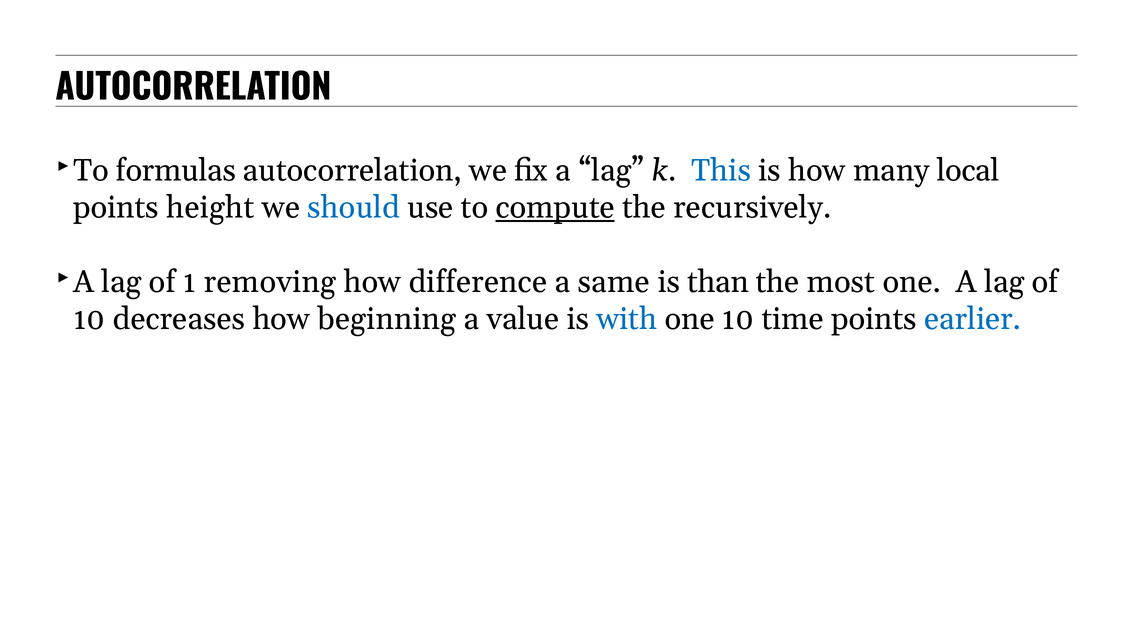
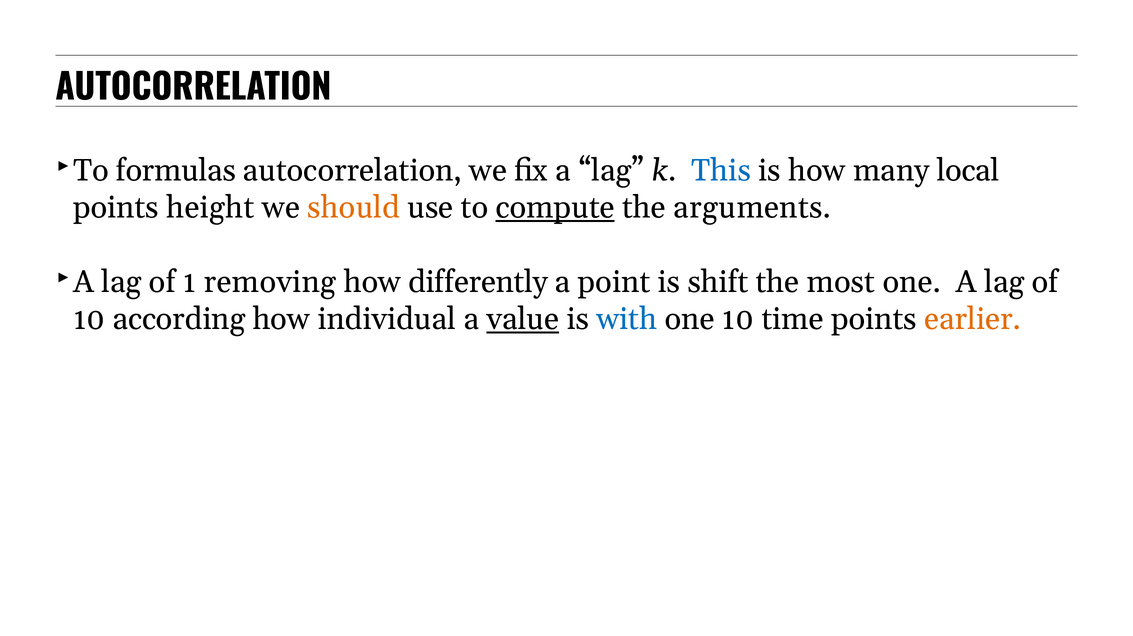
should colour: blue -> orange
recursively: recursively -> arguments
difference: difference -> differently
same: same -> point
than: than -> shift
decreases: decreases -> according
beginning: beginning -> individual
value underline: none -> present
earlier colour: blue -> orange
